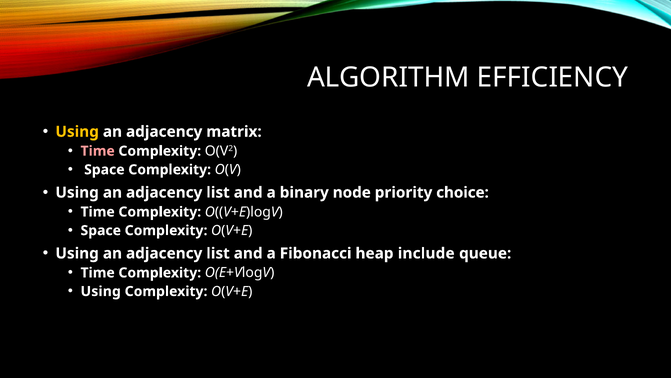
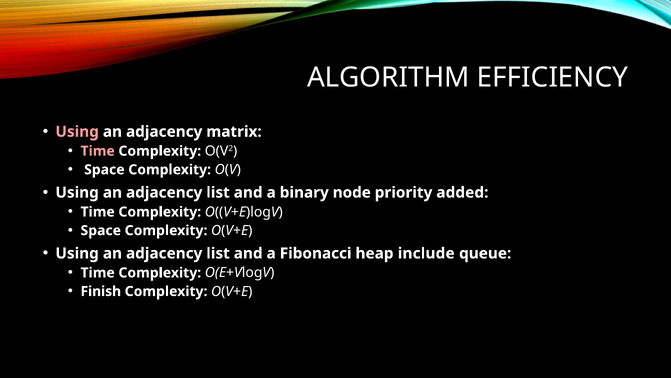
Using at (77, 131) colour: yellow -> pink
choice: choice -> added
Using at (101, 291): Using -> Finish
